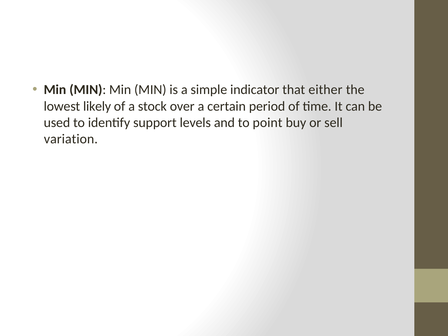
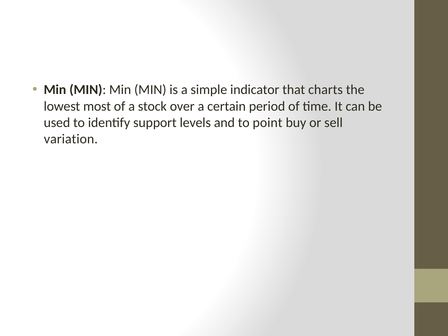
either: either -> charts
likely: likely -> most
